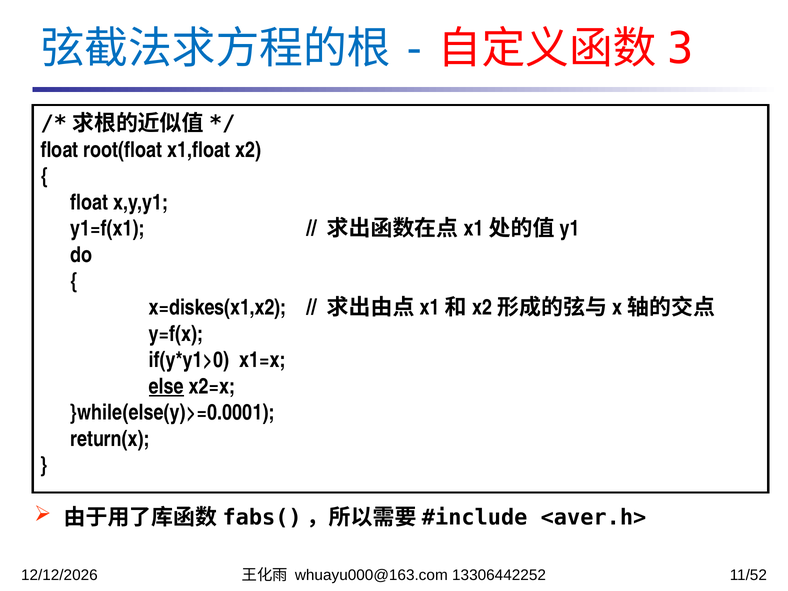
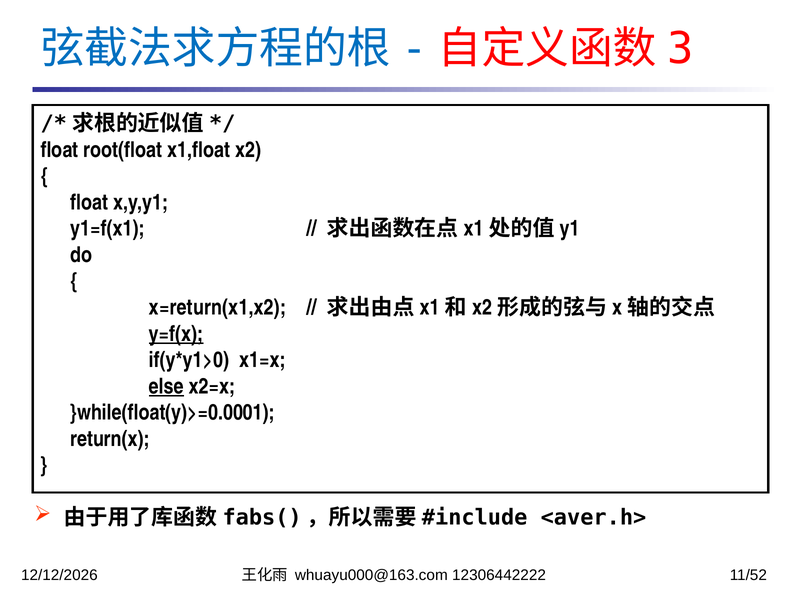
x=diskes(x1,x2: x=diskes(x1,x2 -> x=return(x1,x2
y=f(x underline: none -> present
}while(else(y)>=0.0001: }while(else(y)>=0.0001 -> }while(float(y)>=0.0001
13306442252: 13306442252 -> 12306442222
